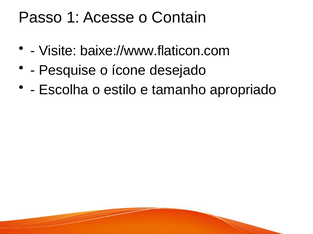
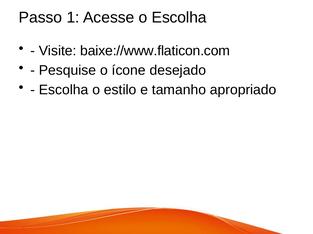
o Contain: Contain -> Escolha
